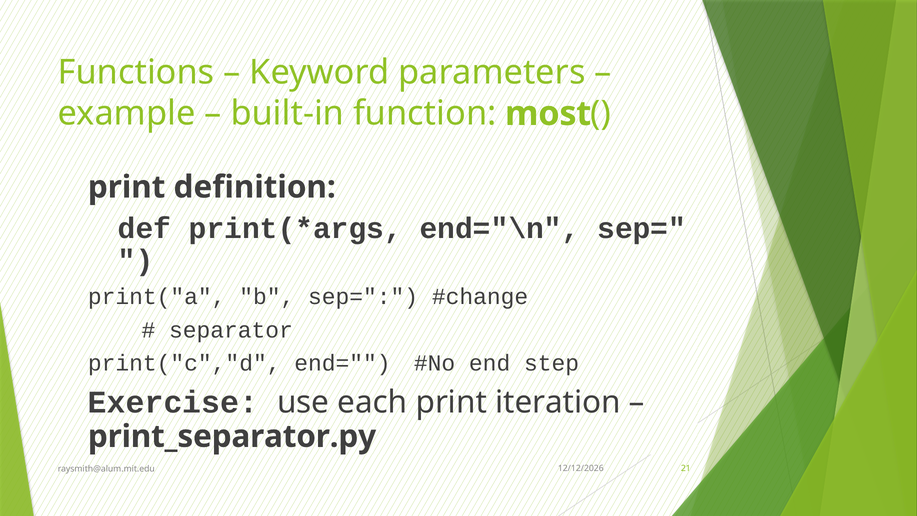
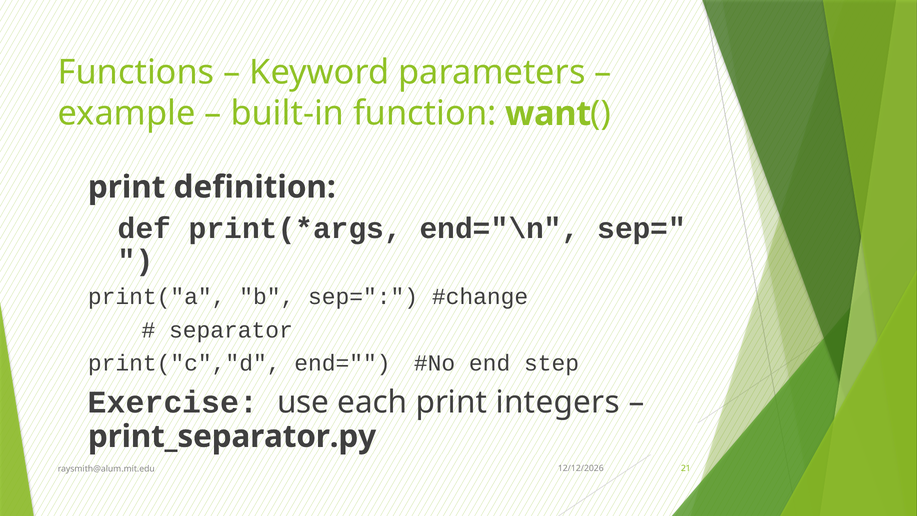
most: most -> want
iteration: iteration -> integers
